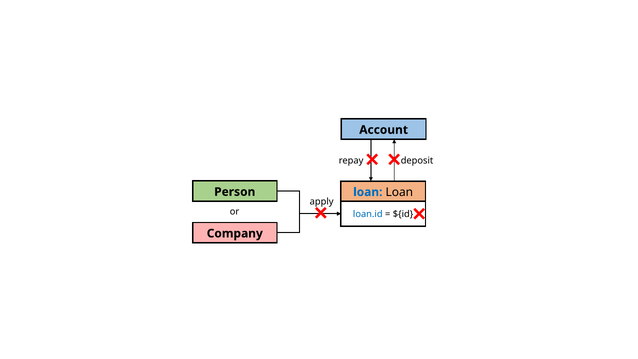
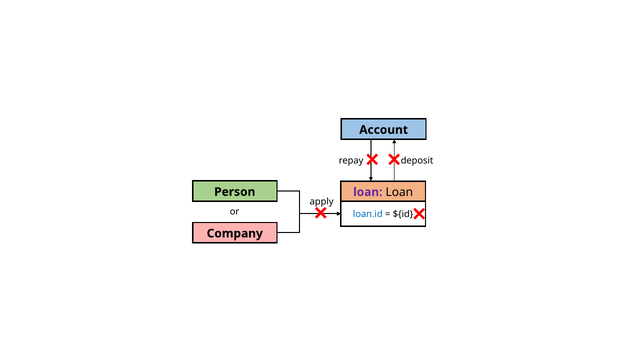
loan at (368, 192) colour: blue -> purple
